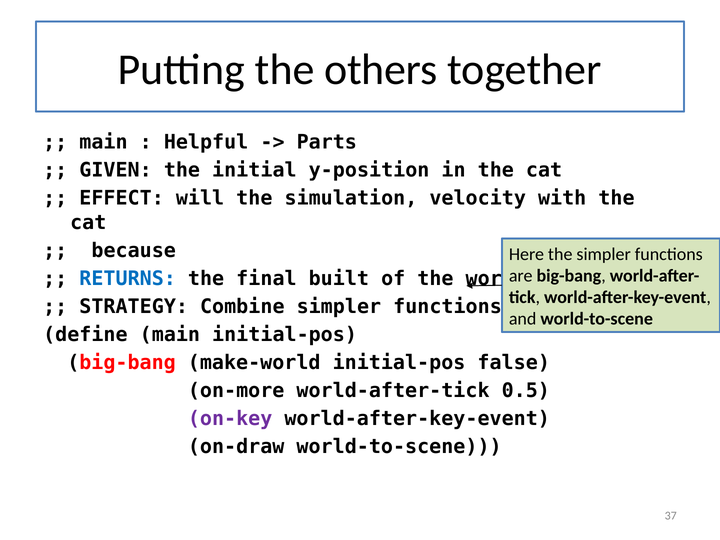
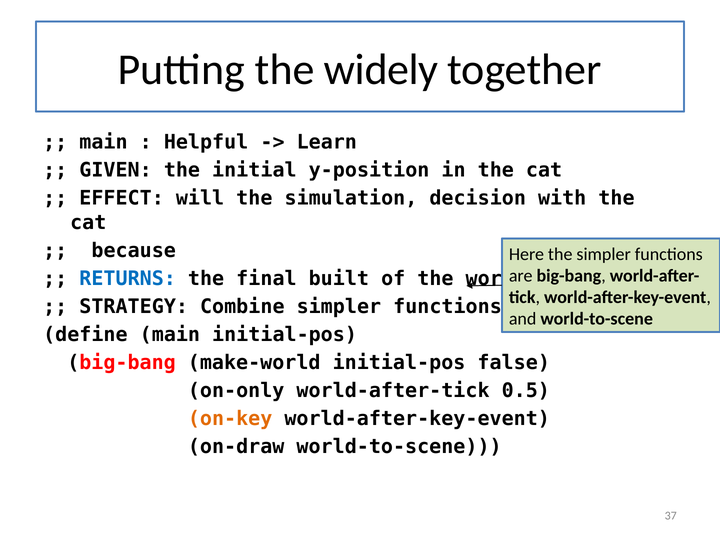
others: others -> widely
Parts: Parts -> Learn
velocity: velocity -> decision
on-more: on-more -> on-only
on-key colour: purple -> orange
